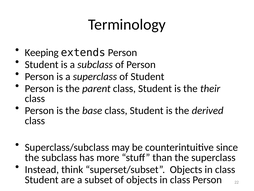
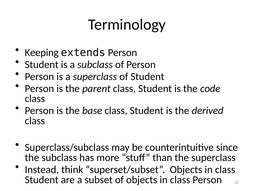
their: their -> code
